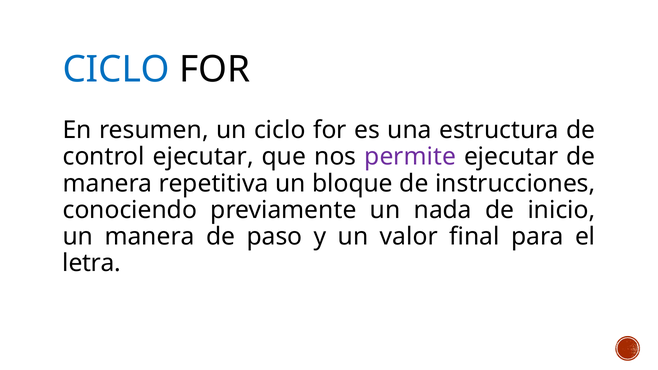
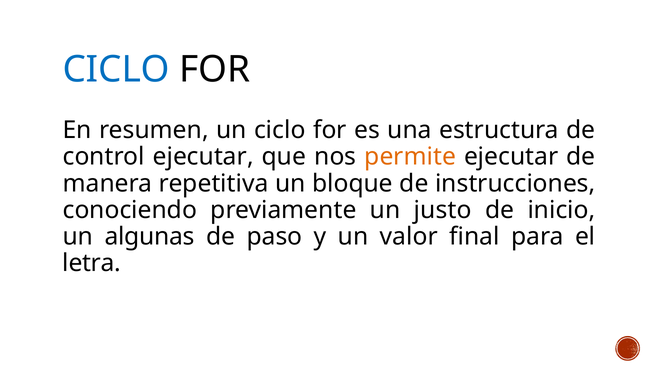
permite colour: purple -> orange
nada: nada -> justo
un manera: manera -> algunas
